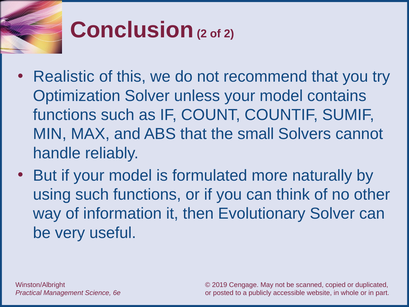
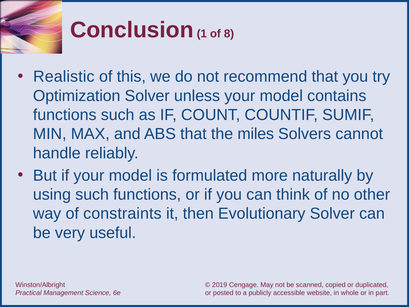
Conclusion 2: 2 -> 1
of 2: 2 -> 8
small: small -> miles
information: information -> constraints
